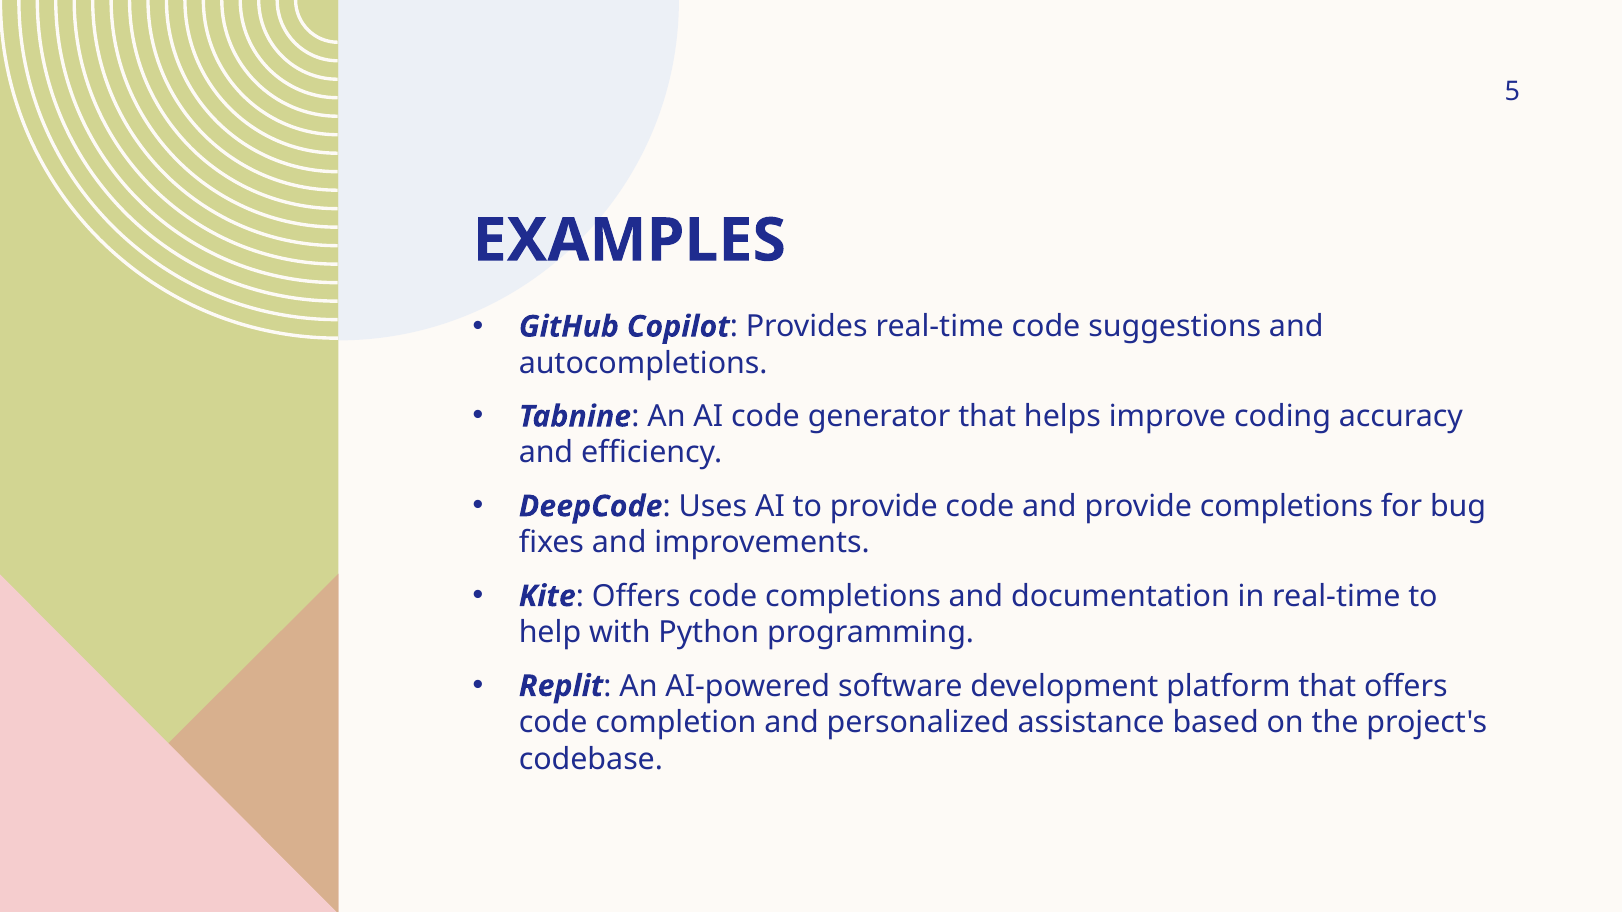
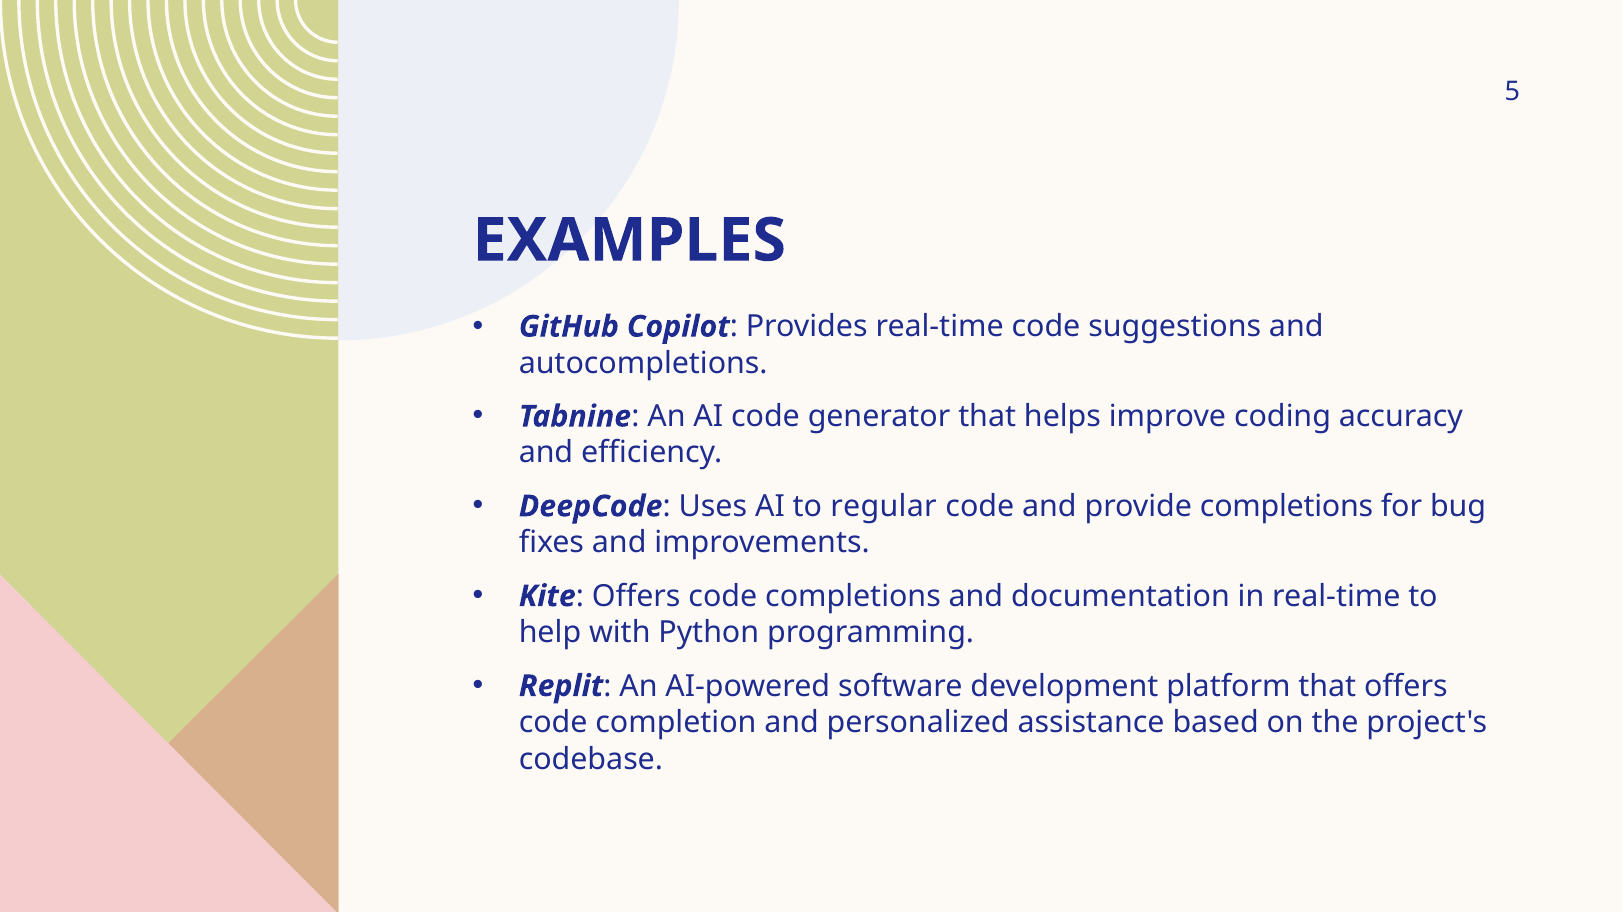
to provide: provide -> regular
